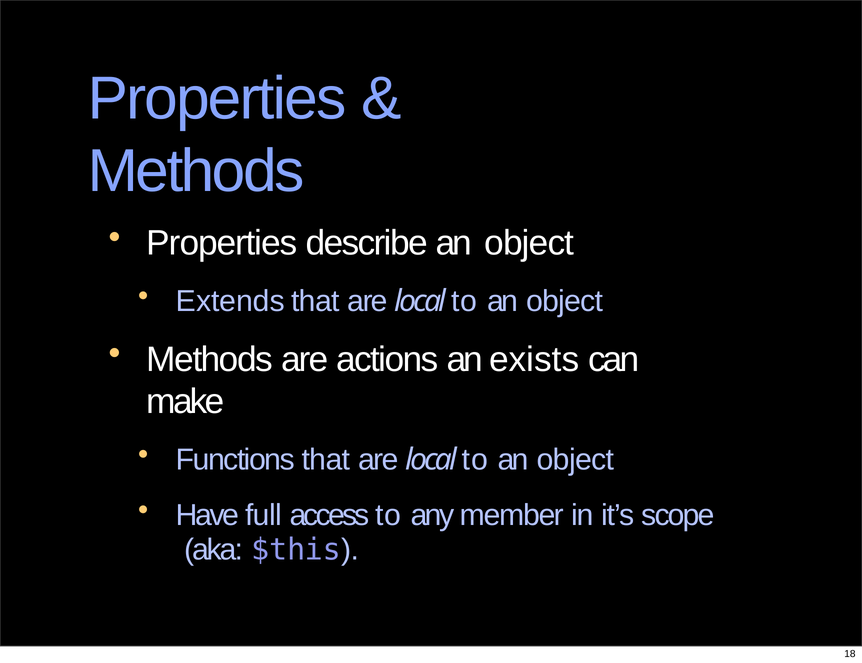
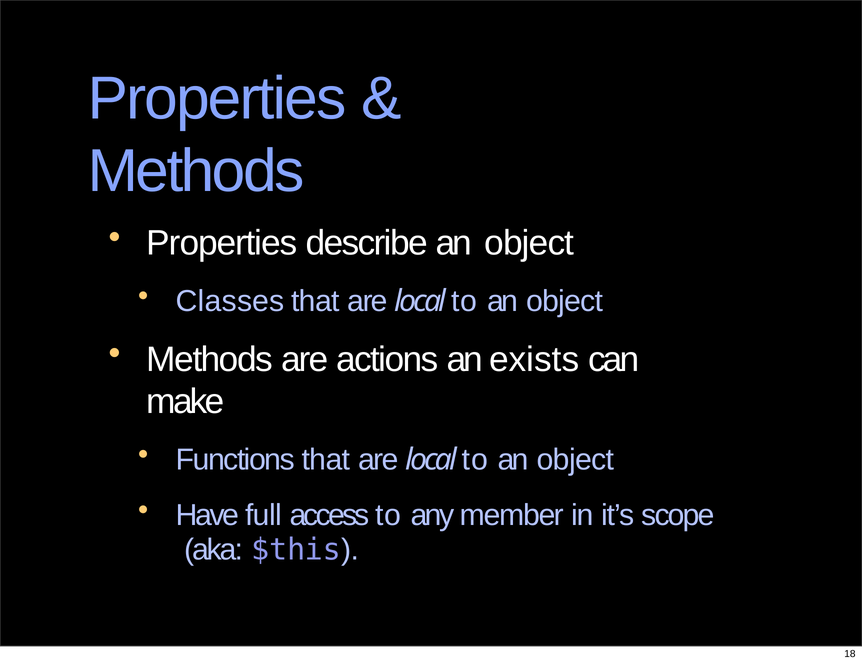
Extends: Extends -> Classes
